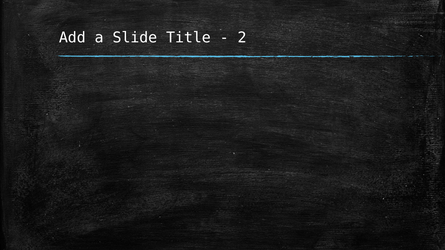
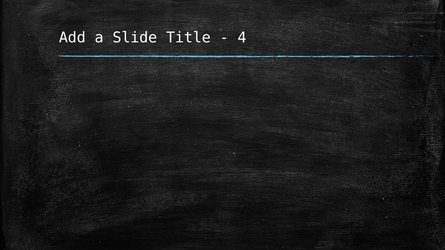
2: 2 -> 4
